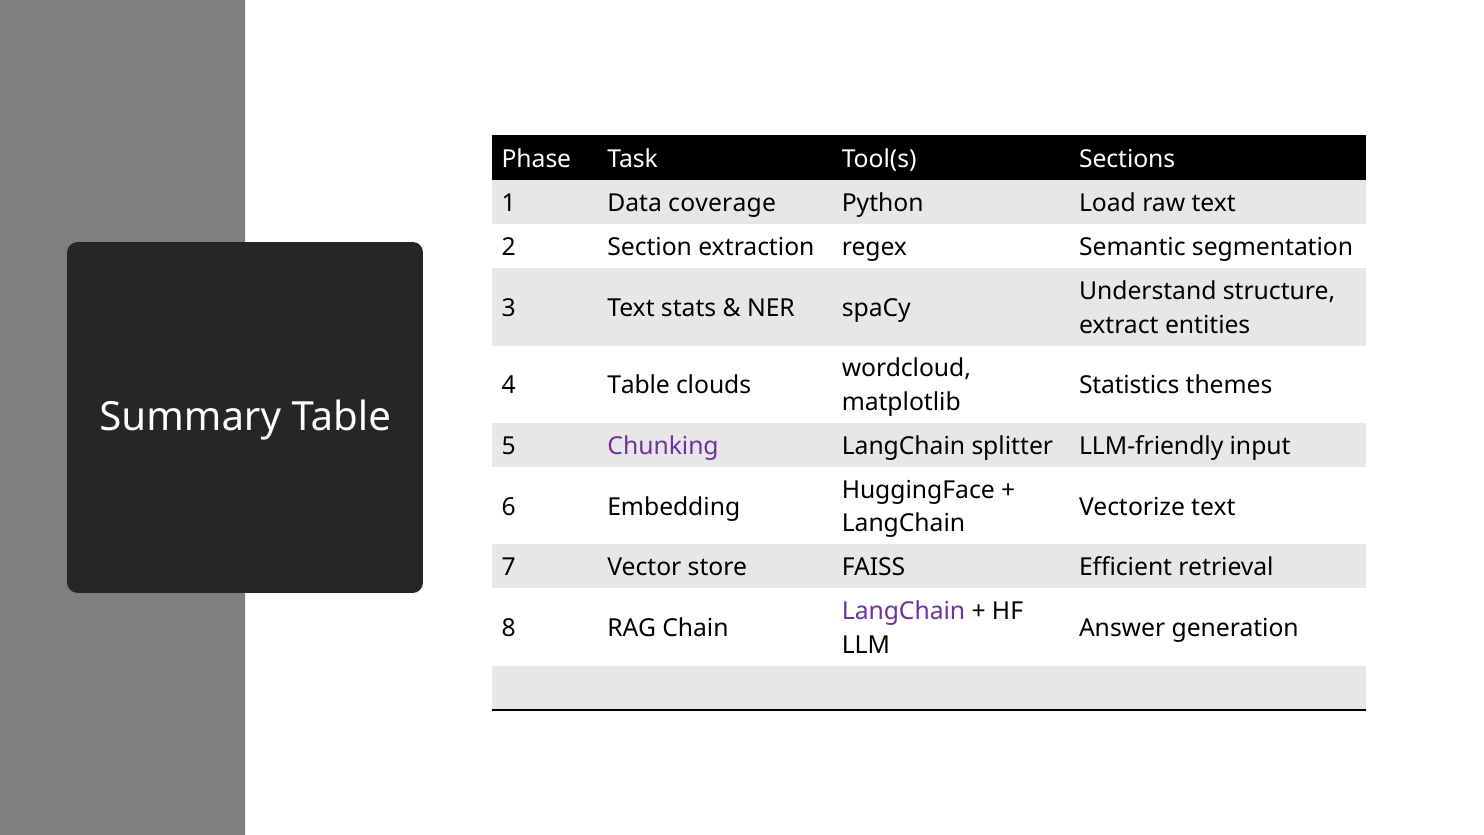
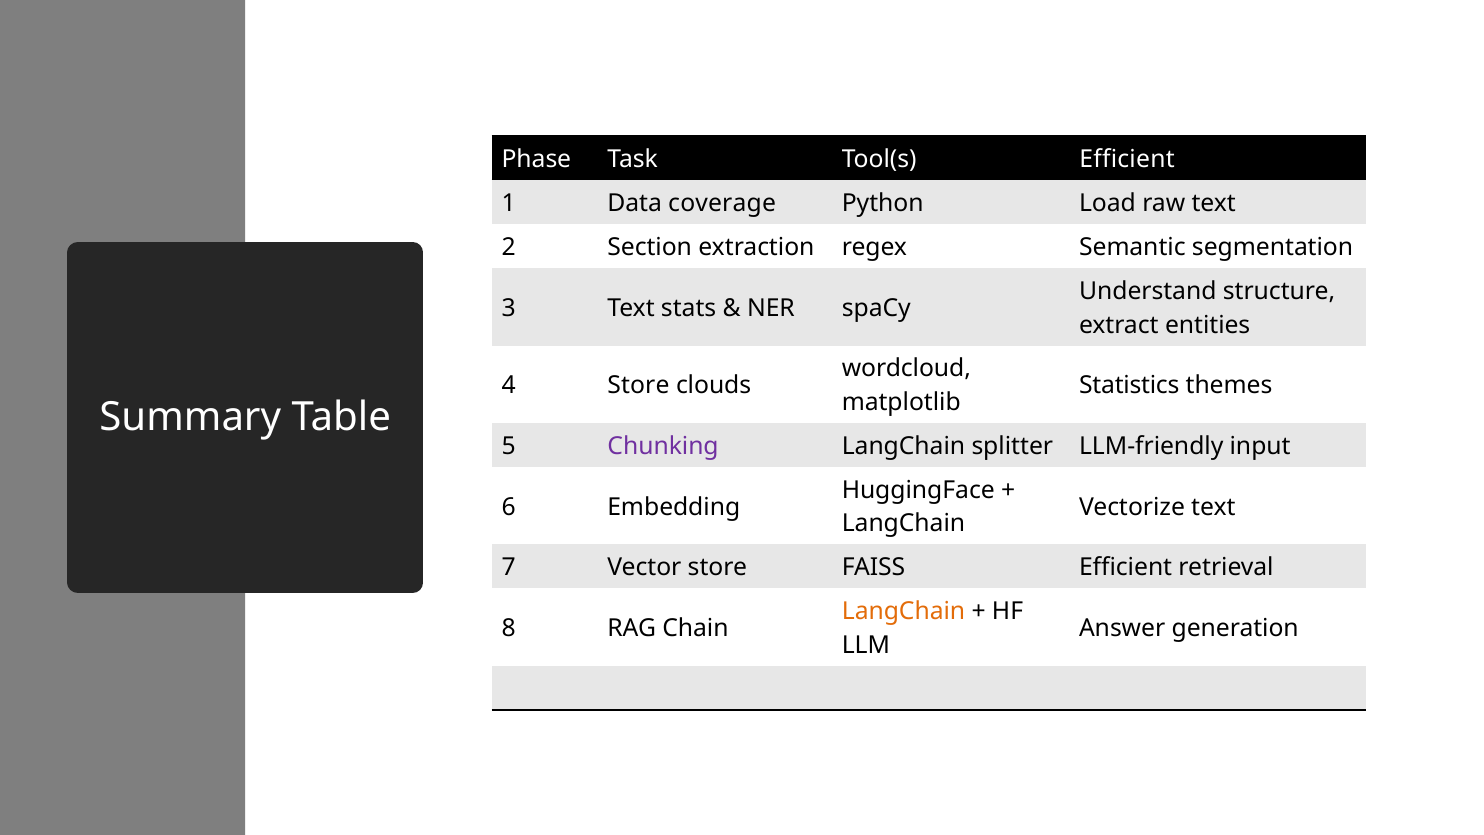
Tool(s Sections: Sections -> Efficient
4 Table: Table -> Store
LangChain at (904, 611) colour: purple -> orange
